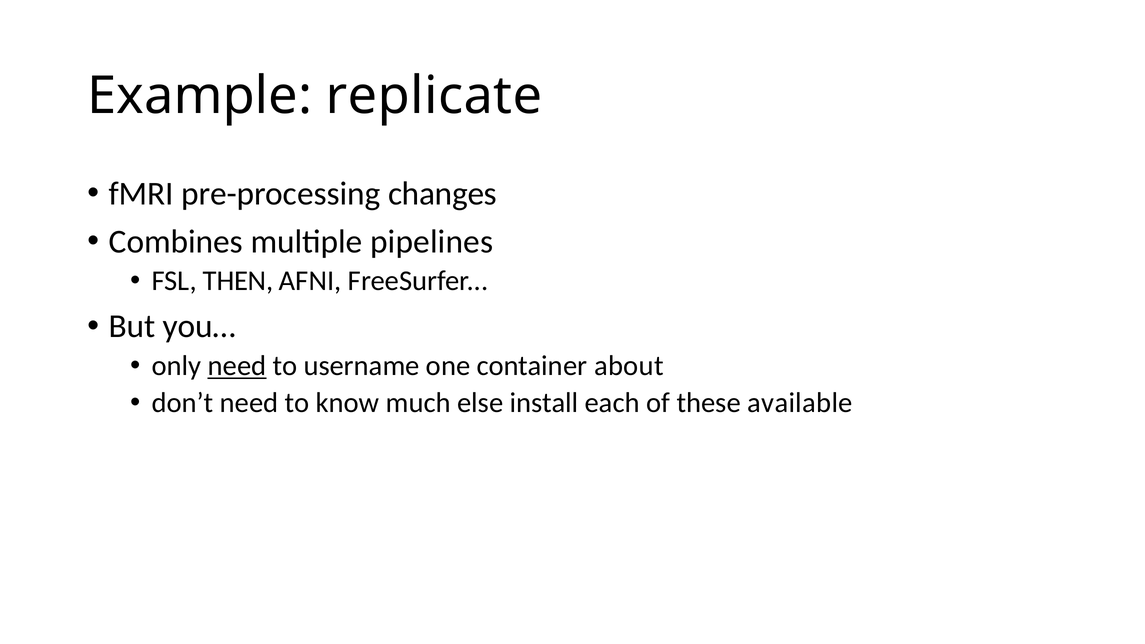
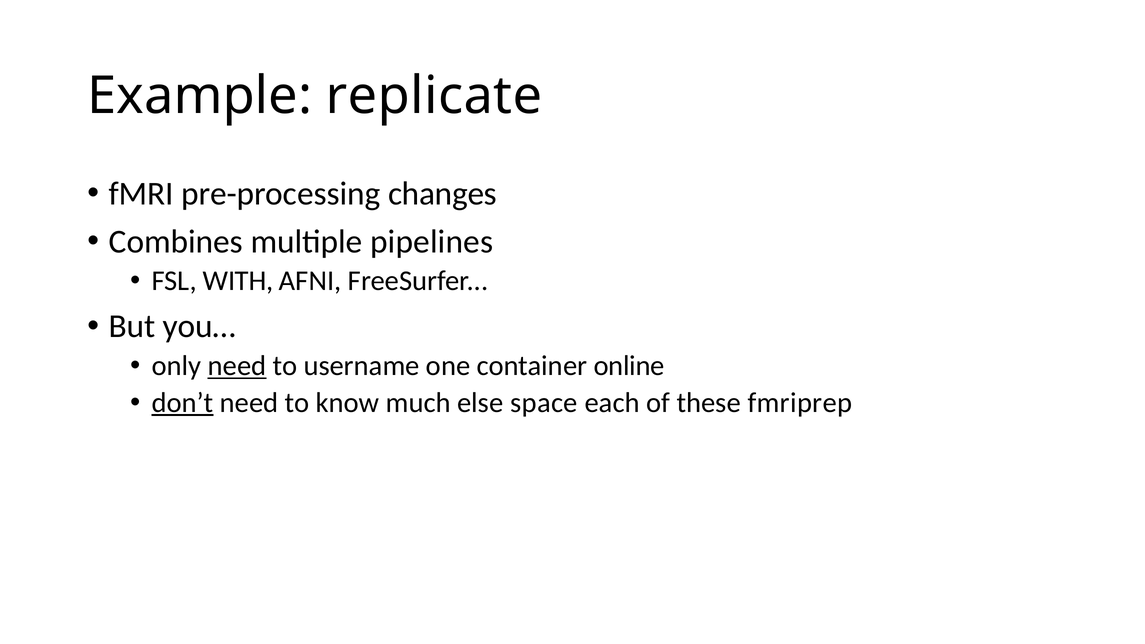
THEN: THEN -> WITH
about: about -> online
don’t underline: none -> present
install: install -> space
available: available -> fmriprep
